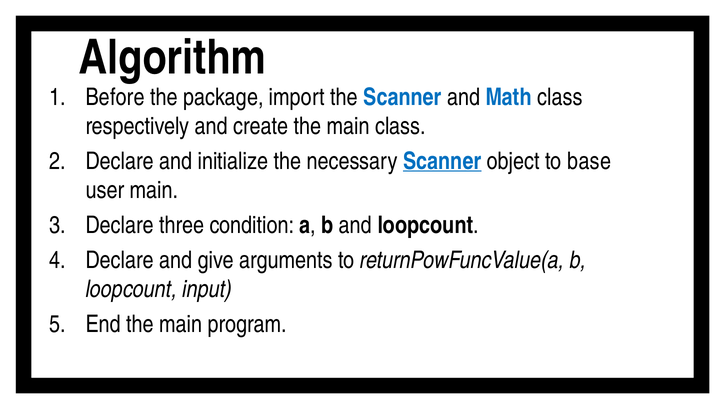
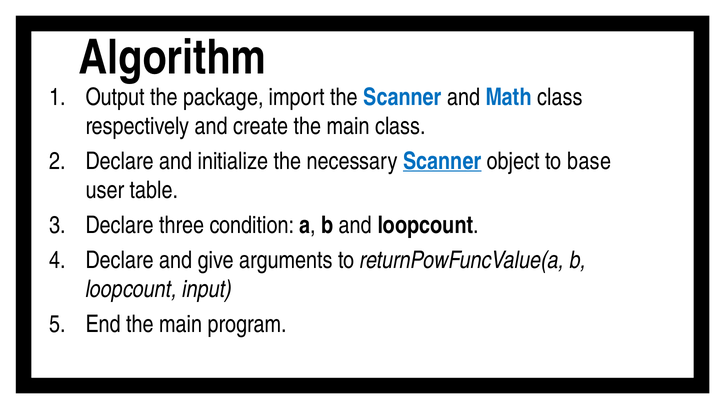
Before: Before -> Output
user main: main -> table
